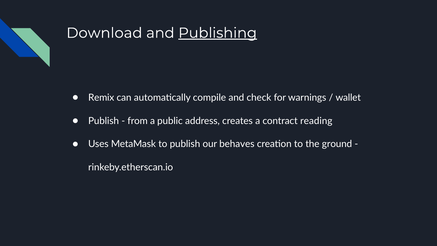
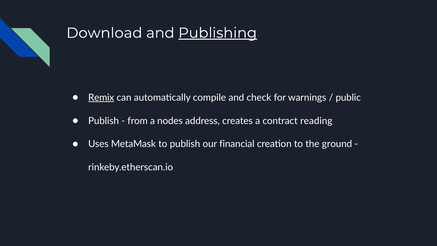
Remix underline: none -> present
wallet: wallet -> public
public: public -> nodes
behaves: behaves -> financial
